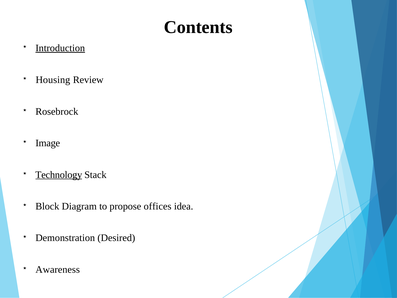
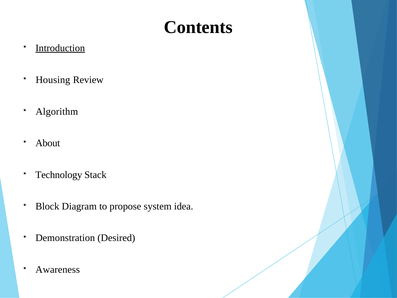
Rosebrock: Rosebrock -> Algorithm
Image: Image -> About
Technology underline: present -> none
offices: offices -> system
